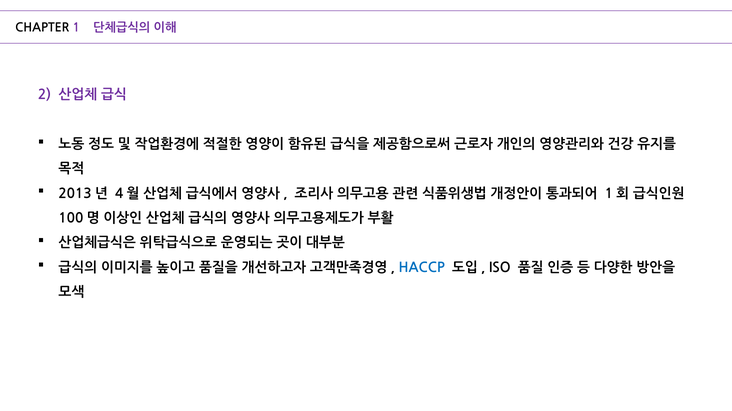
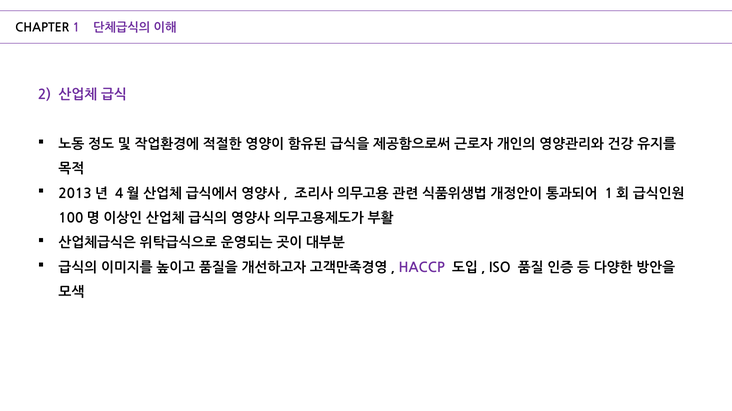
HACCP colour: blue -> purple
